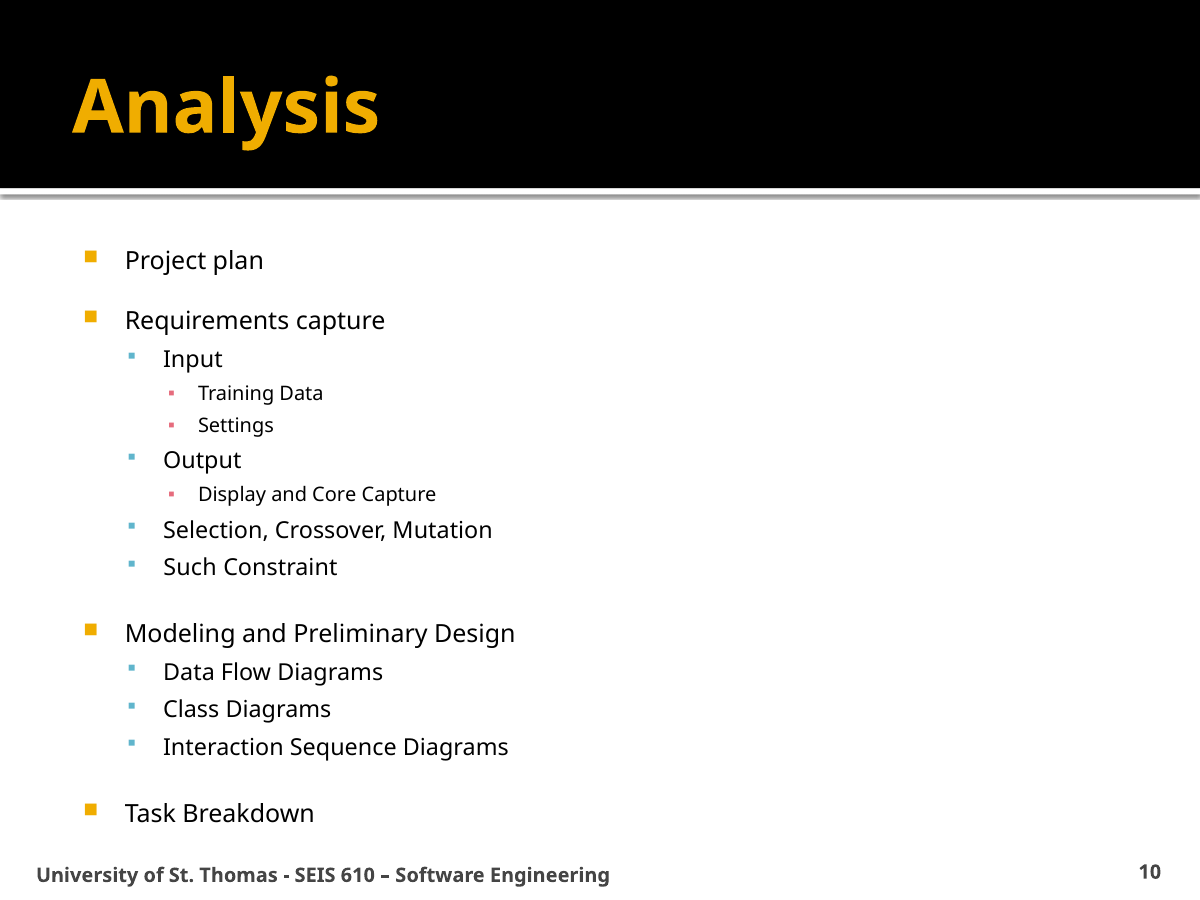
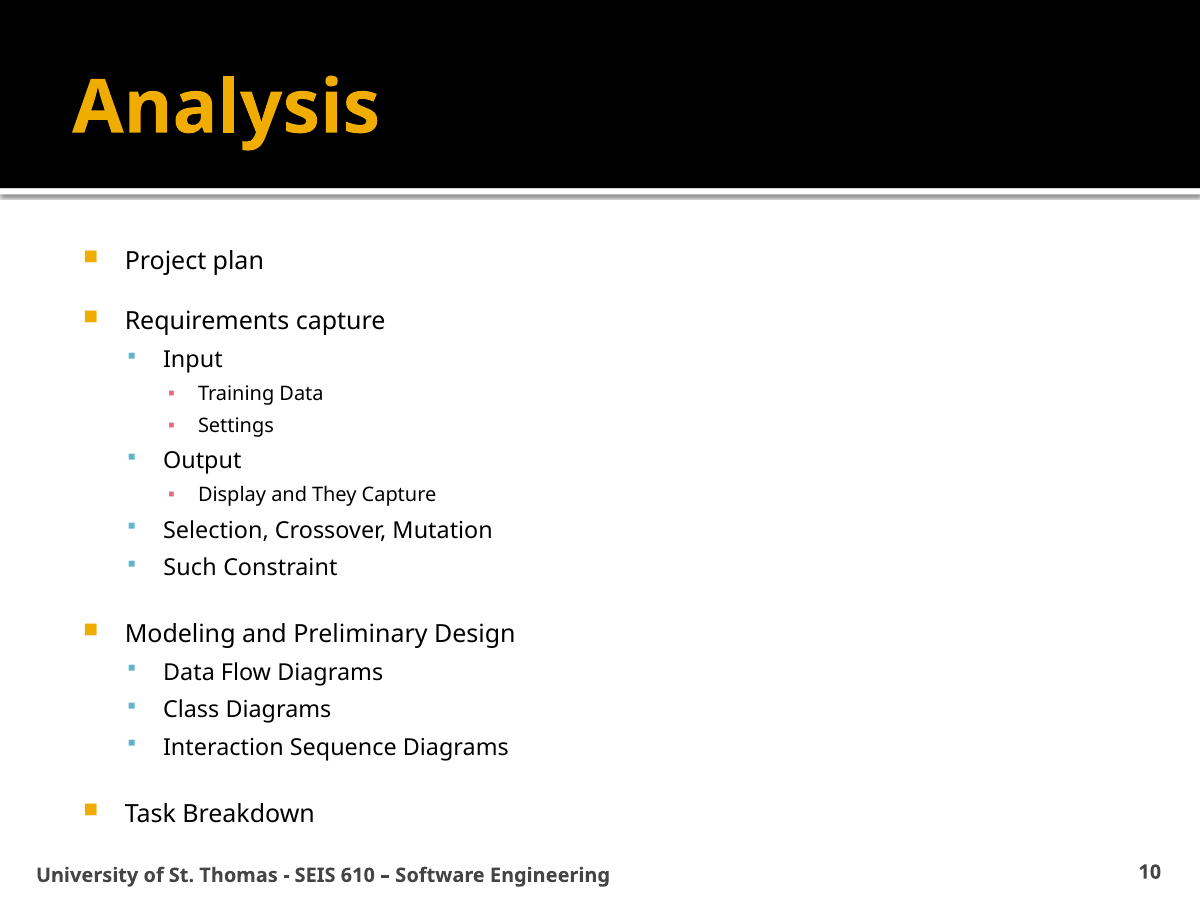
Core: Core -> They
